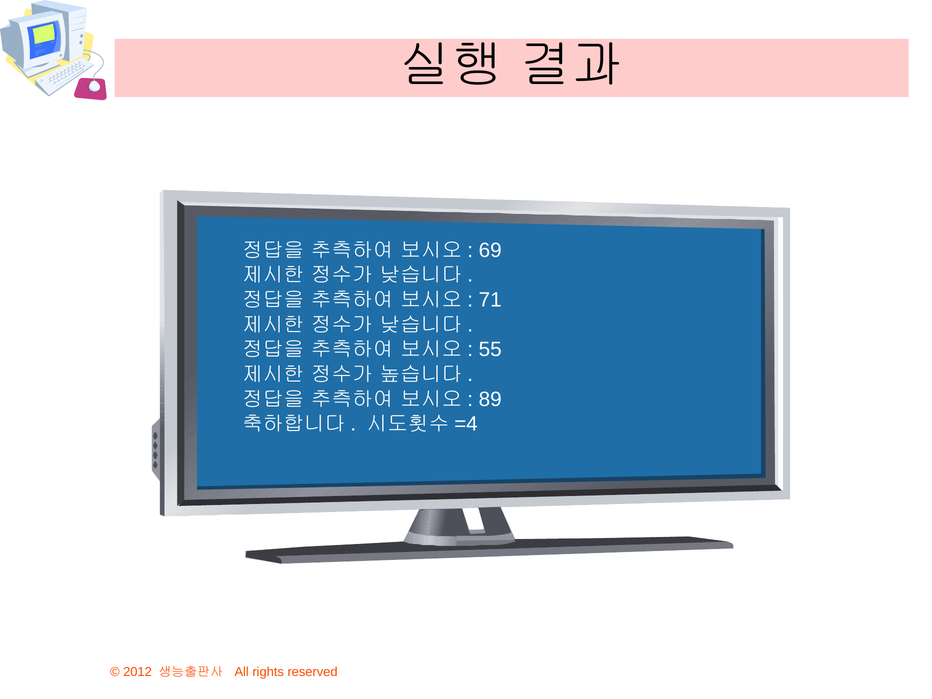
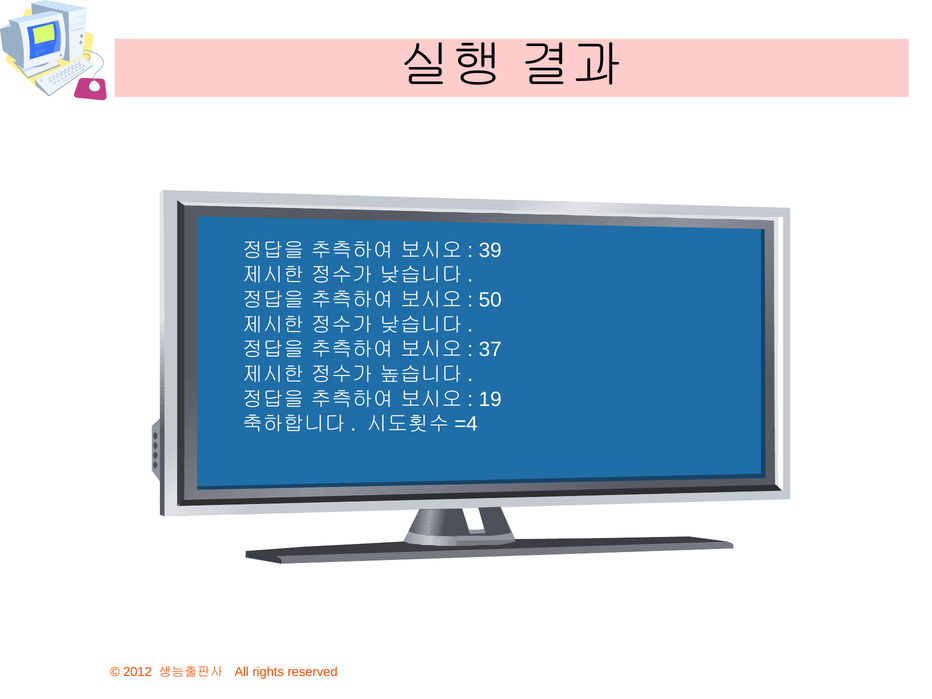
69: 69 -> 39
71: 71 -> 50
55: 55 -> 37
89: 89 -> 19
